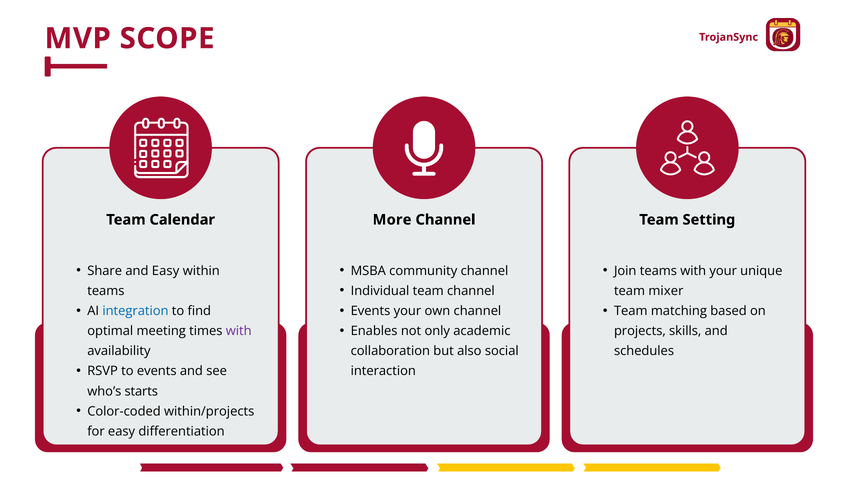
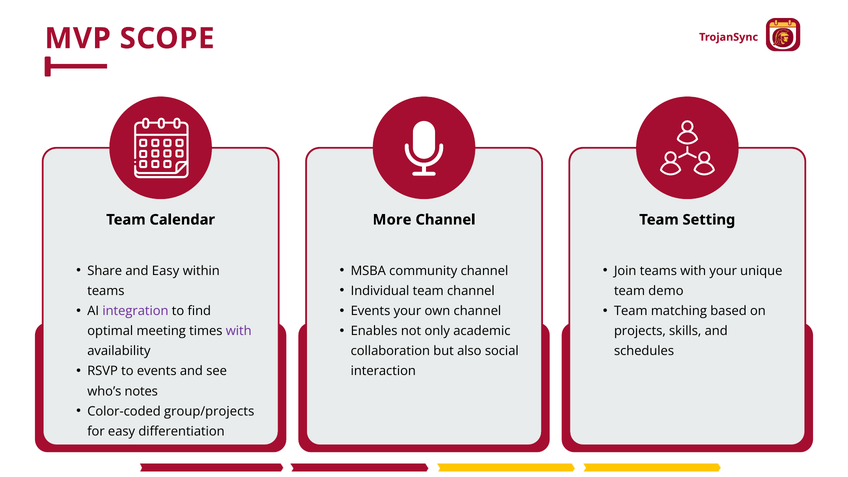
mixer: mixer -> demo
integration colour: blue -> purple
starts: starts -> notes
within/projects: within/projects -> group/projects
